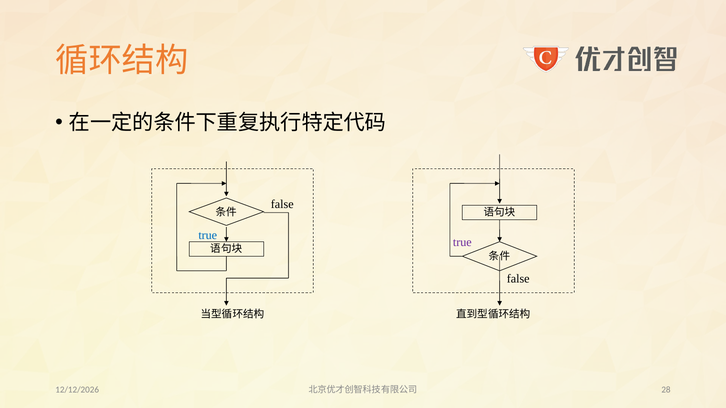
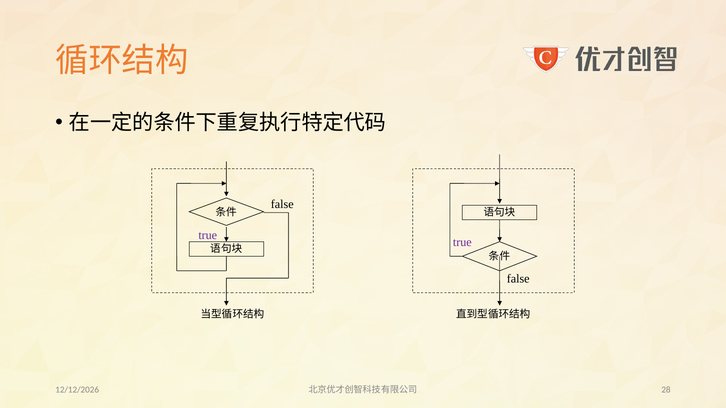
true at (208, 235) colour: blue -> purple
